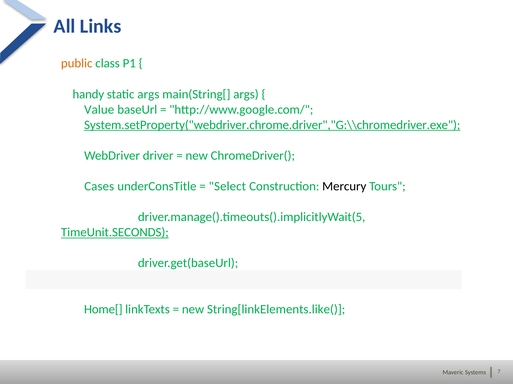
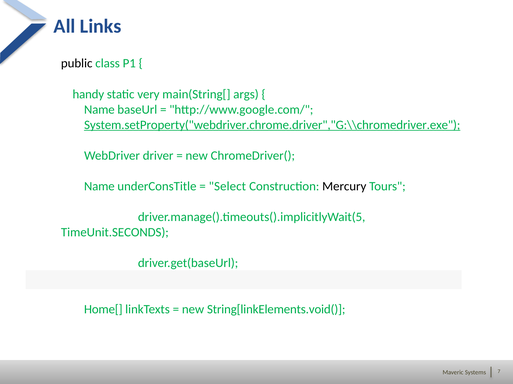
public colour: orange -> black
static args: args -> very
Value at (99, 110): Value -> Name
Cases at (99, 187): Cases -> Name
TimeUnit.SECONDS underline: present -> none
String[linkElements.like(: String[linkElements.like( -> String[linkElements.void(
